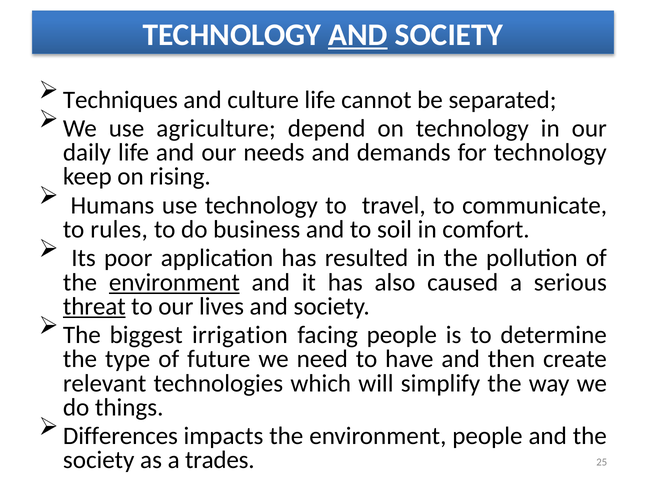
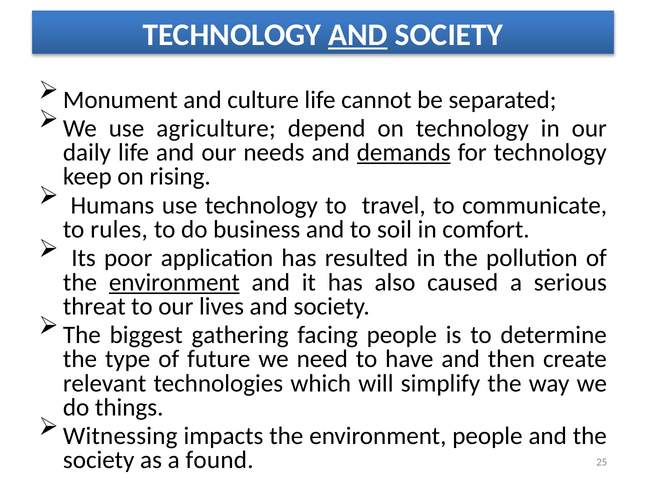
Techniques: Techniques -> Monument
demands underline: none -> present
threat underline: present -> none
irrigation: irrigation -> gathering
Differences: Differences -> Witnessing
trades: trades -> found
